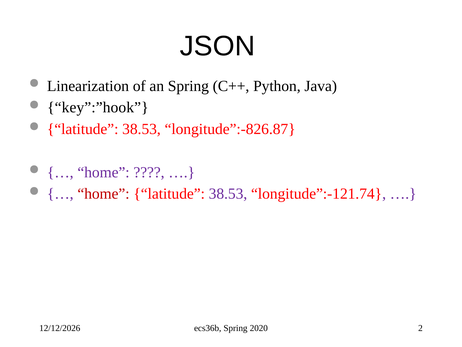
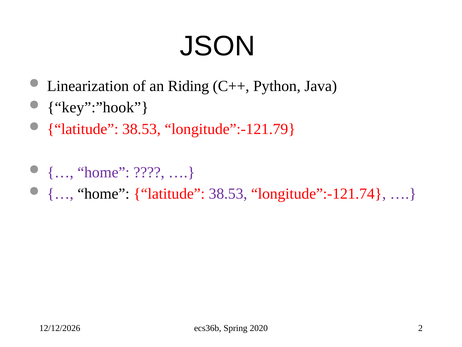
an Spring: Spring -> Riding
longitude”:-826.87: longitude”:-826.87 -> longitude”:-121.79
home at (103, 194) colour: red -> black
